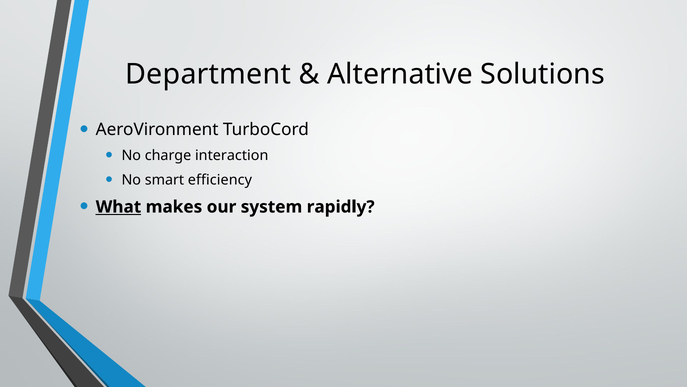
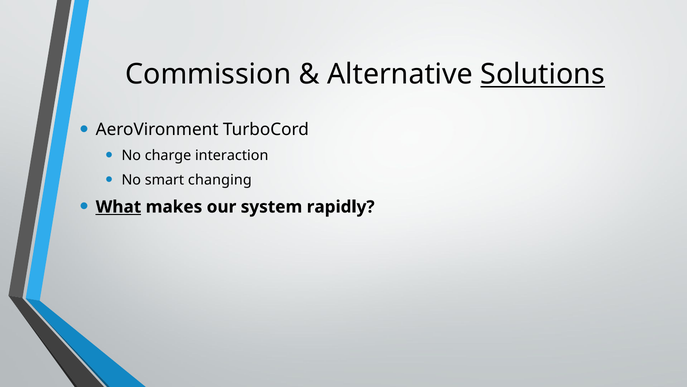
Department: Department -> Commission
Solutions underline: none -> present
efficiency: efficiency -> changing
